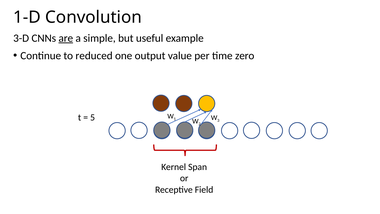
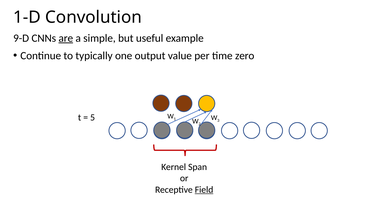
3-D: 3-D -> 9-D
reduced: reduced -> typically
Field underline: none -> present
